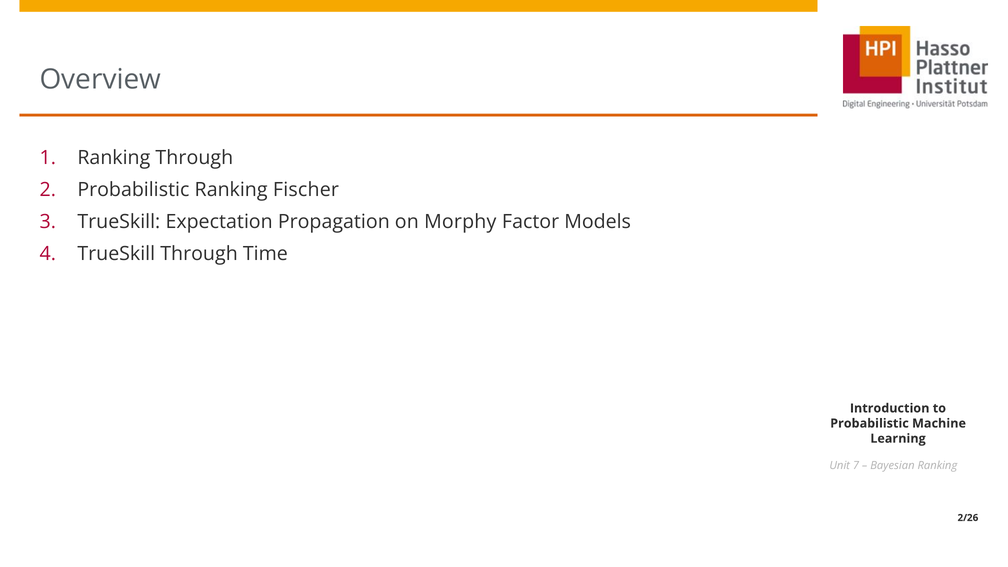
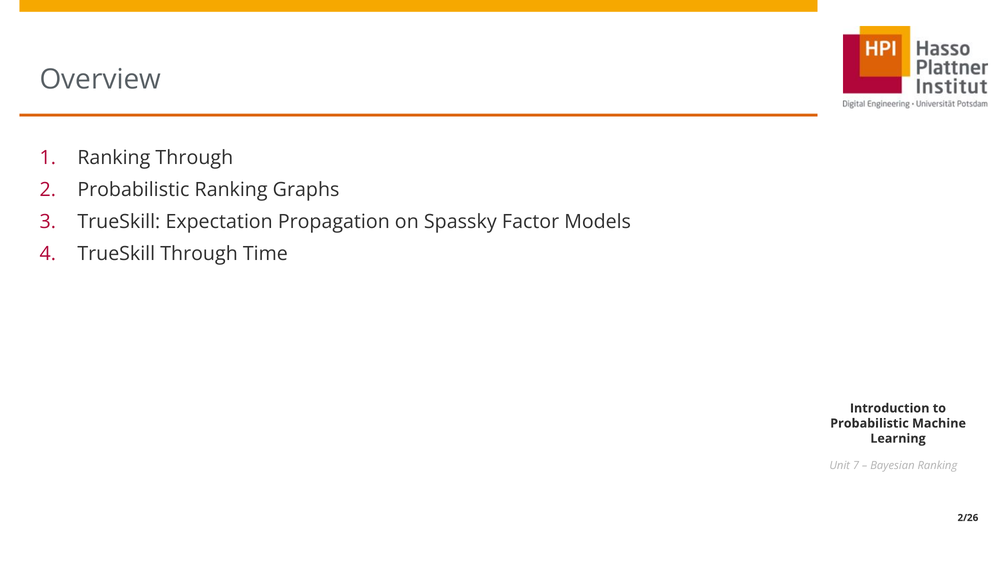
Fischer: Fischer -> Graphs
Morphy: Morphy -> Spassky
